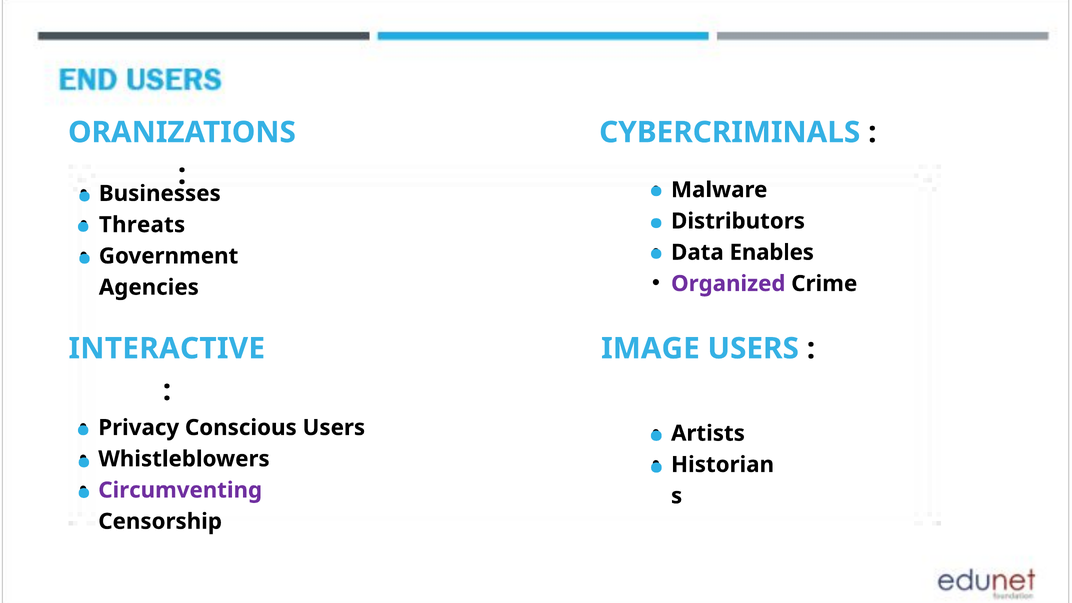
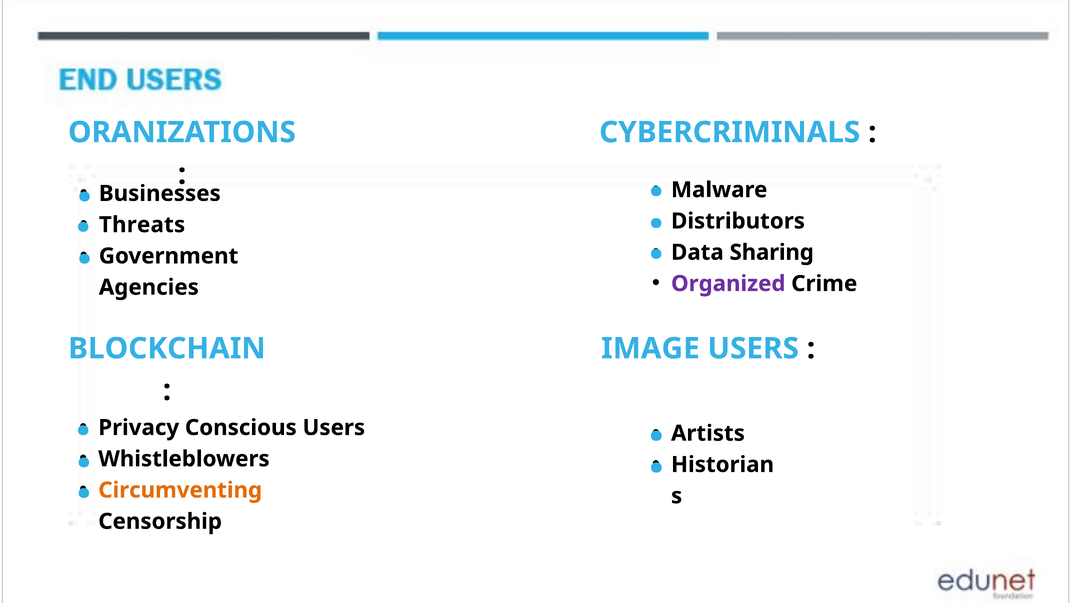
Enables: Enables -> Sharing
INTERACTIVE: INTERACTIVE -> BLOCKCHAIN
Circumventing colour: purple -> orange
